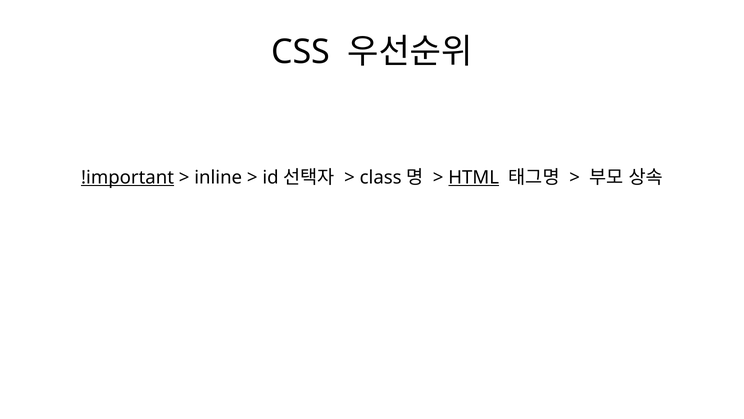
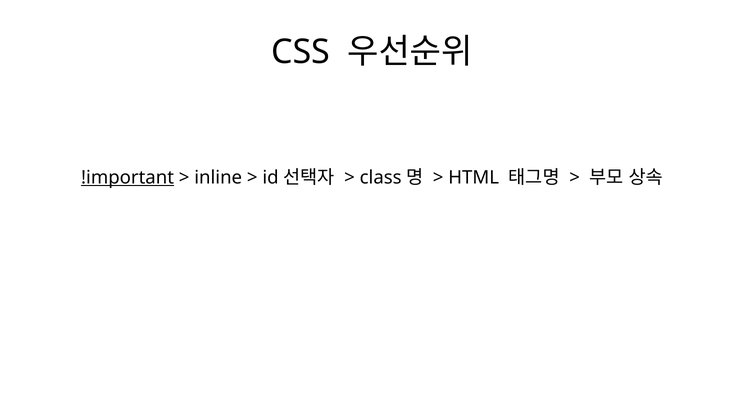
HTML underline: present -> none
